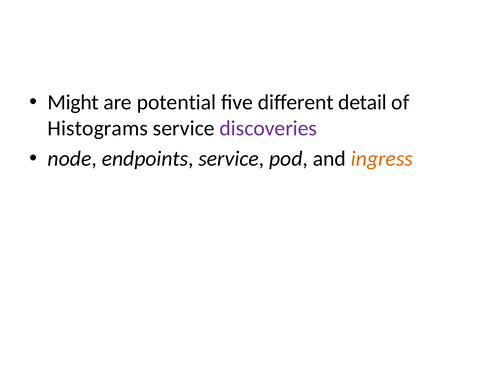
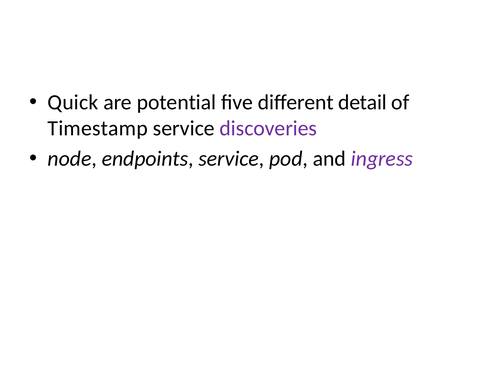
Might: Might -> Quick
Histograms: Histograms -> Timestamp
ingress colour: orange -> purple
